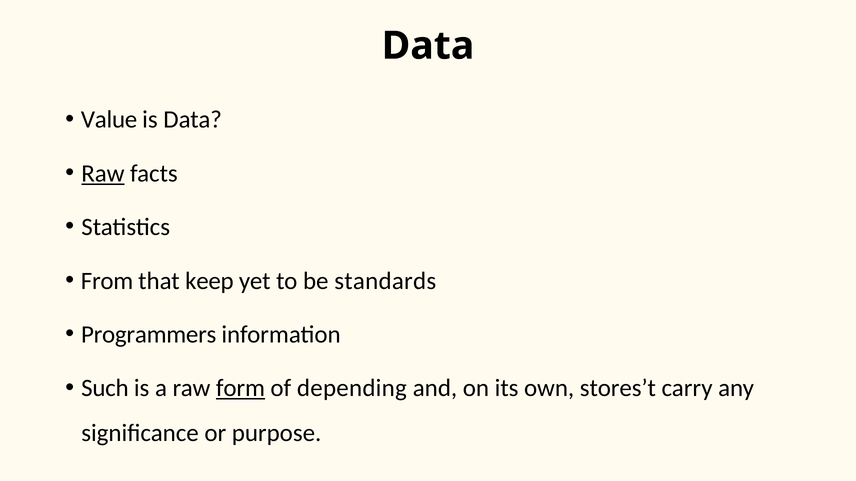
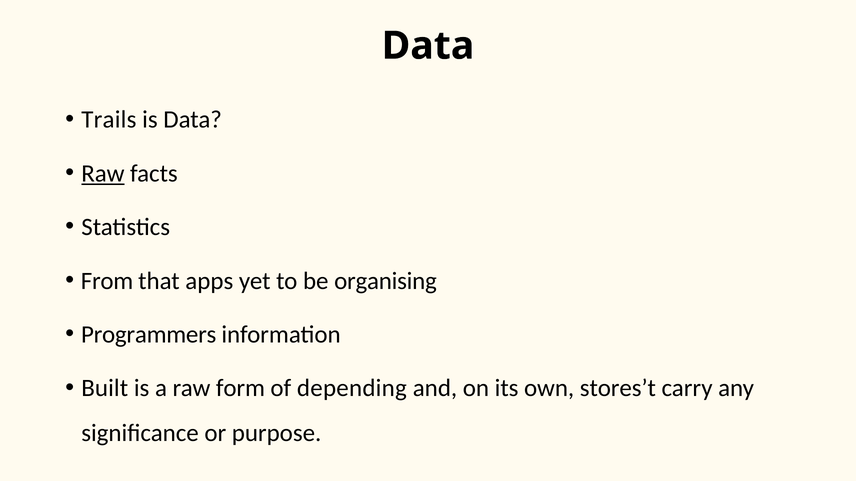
Value: Value -> Trails
keep: keep -> apps
standards: standards -> organising
Such: Such -> Built
form underline: present -> none
